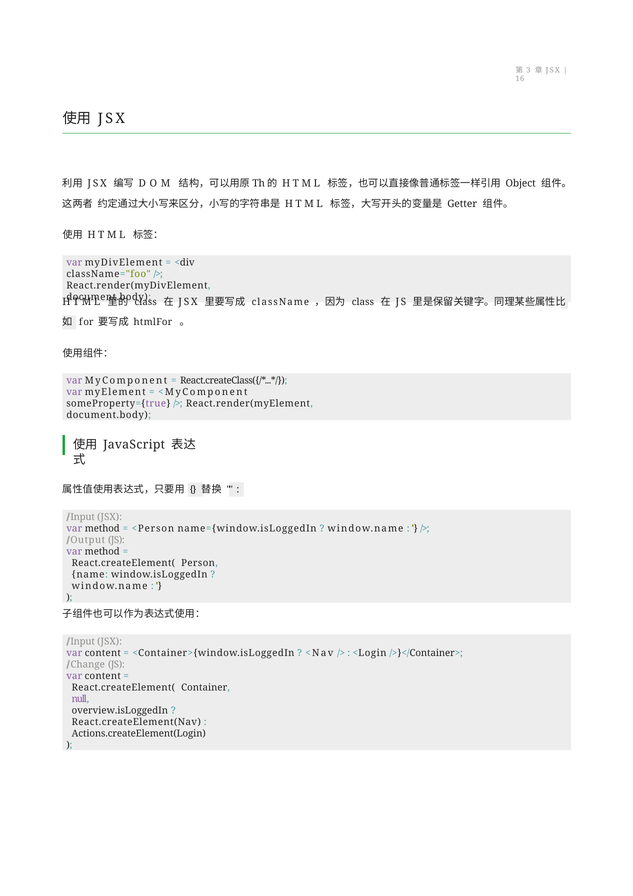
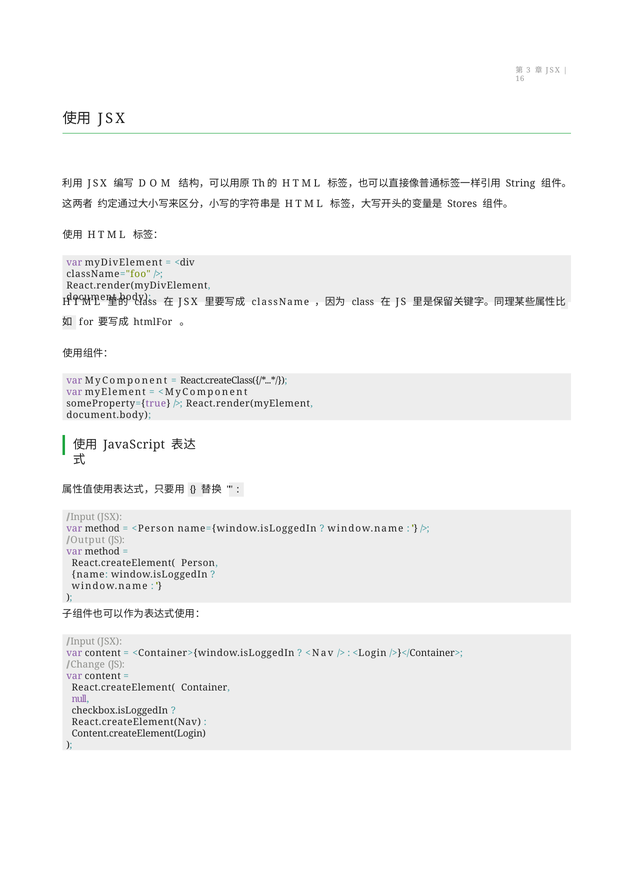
Object: Object -> String
Getter: Getter -> Stores
overview.isLoggedIn: overview.isLoggedIn -> checkbox.isLoggedIn
Actions.createElement(Login: Actions.createElement(Login -> Content.createElement(Login
